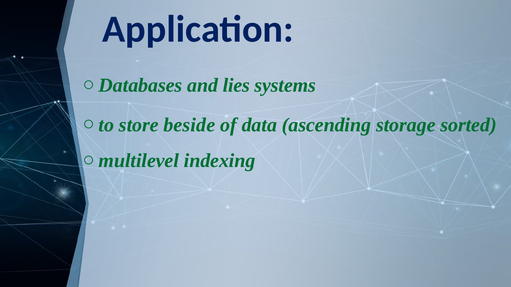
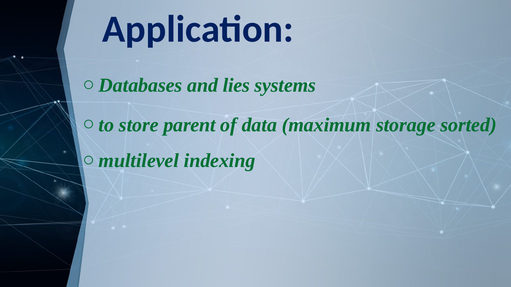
beside: beside -> parent
ascending: ascending -> maximum
